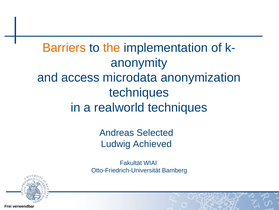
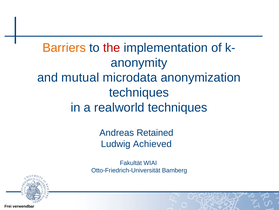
the colour: orange -> red
access: access -> mutual
Selected: Selected -> Retained
